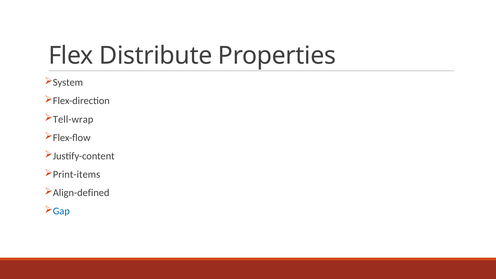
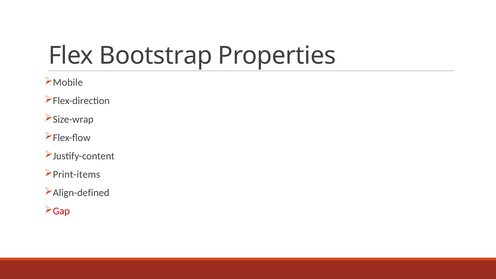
Distribute: Distribute -> Bootstrap
System: System -> Mobile
Tell-wrap: Tell-wrap -> Size-wrap
Gap colour: blue -> red
